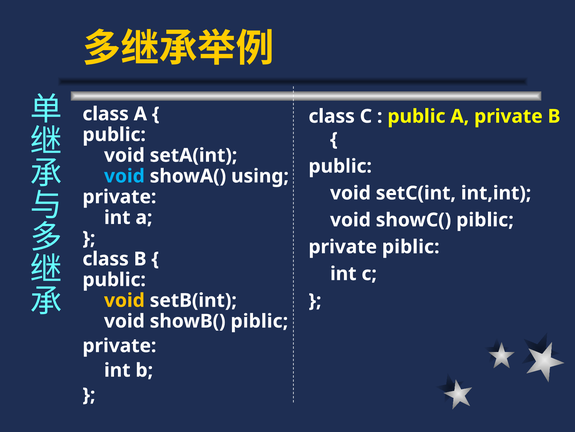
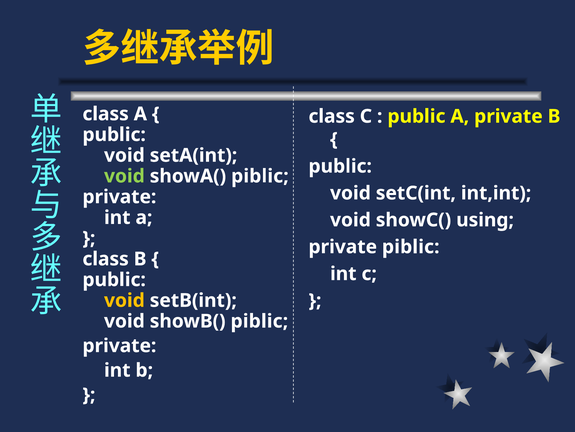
void at (124, 176) colour: light blue -> light green
showA( using: using -> piblic
showC( piblic: piblic -> using
